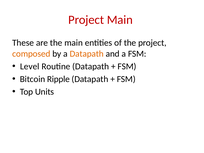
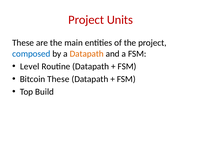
Project Main: Main -> Units
composed colour: orange -> blue
Bitcoin Ripple: Ripple -> These
Units: Units -> Build
